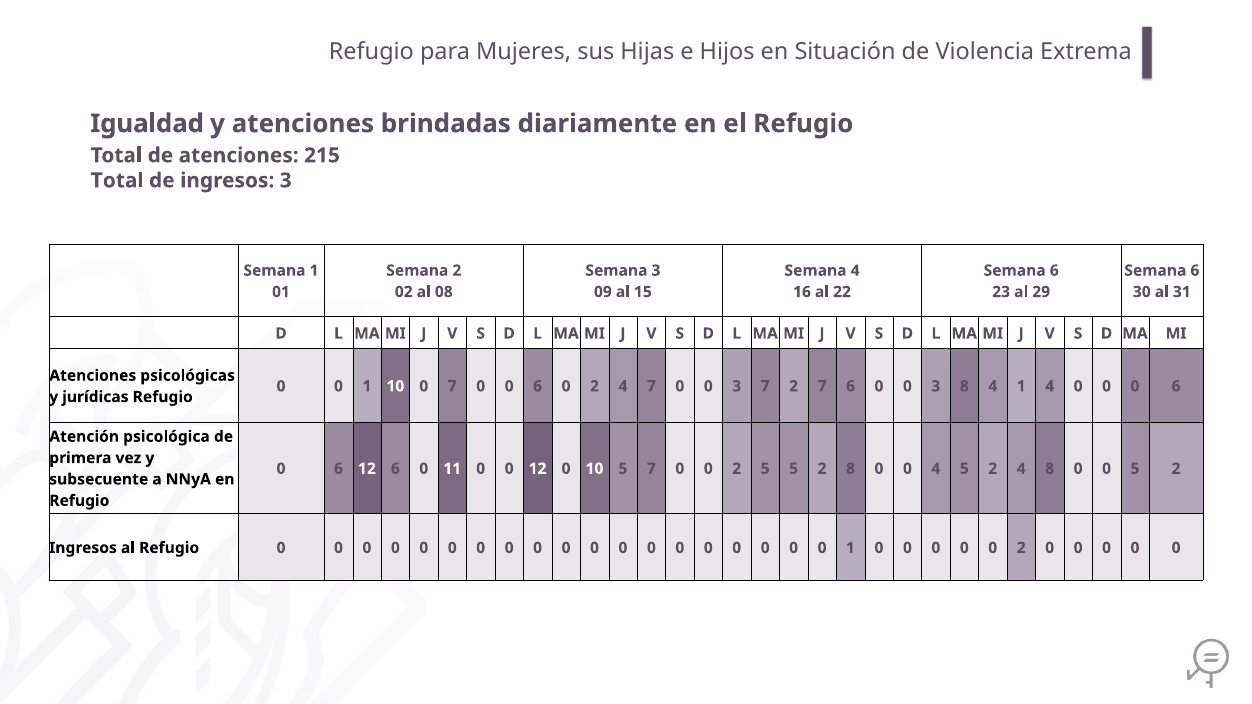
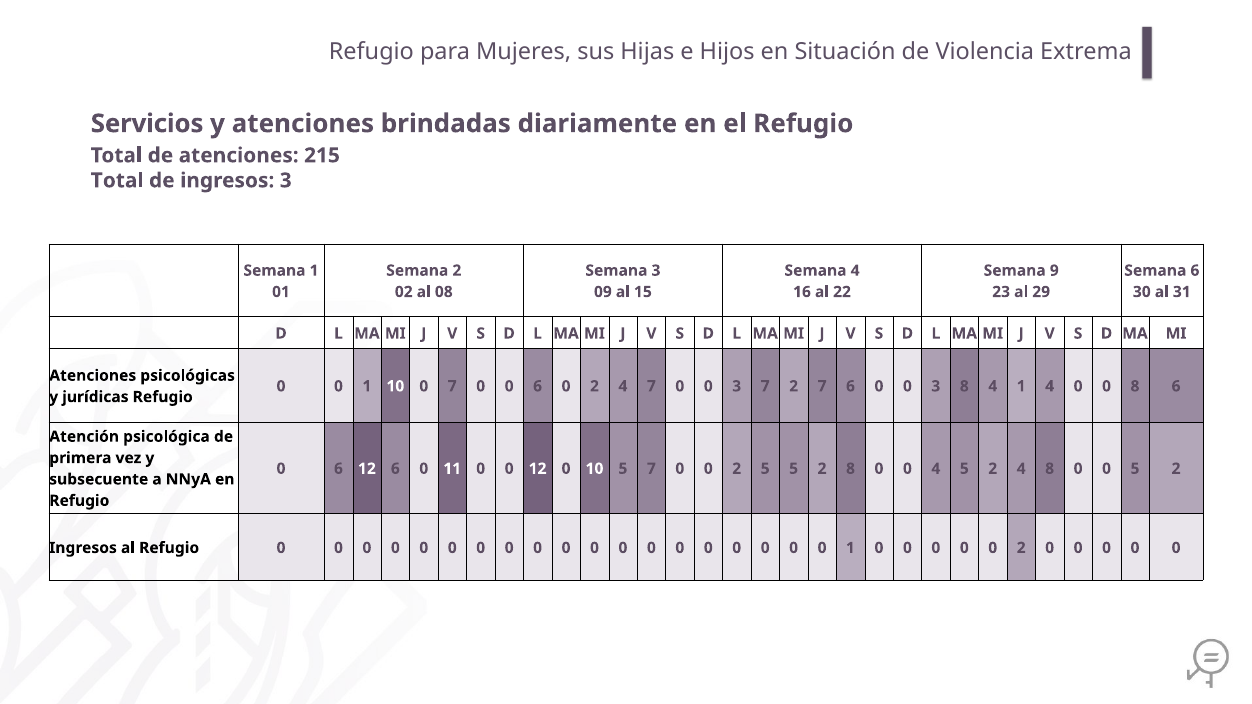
Igualdad: Igualdad -> Servicios
6 at (1054, 271): 6 -> 9
4 0 0 0: 0 -> 8
